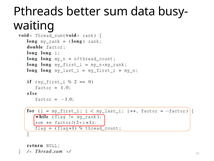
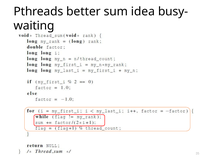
data: data -> idea
